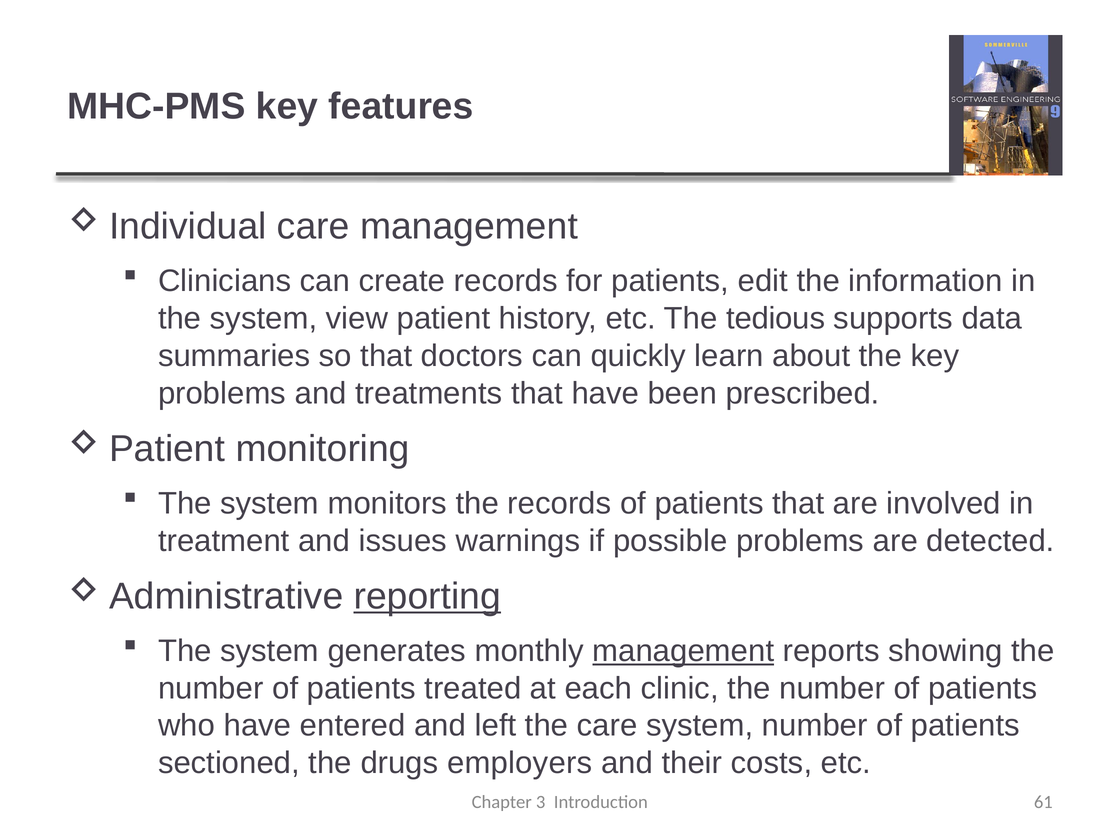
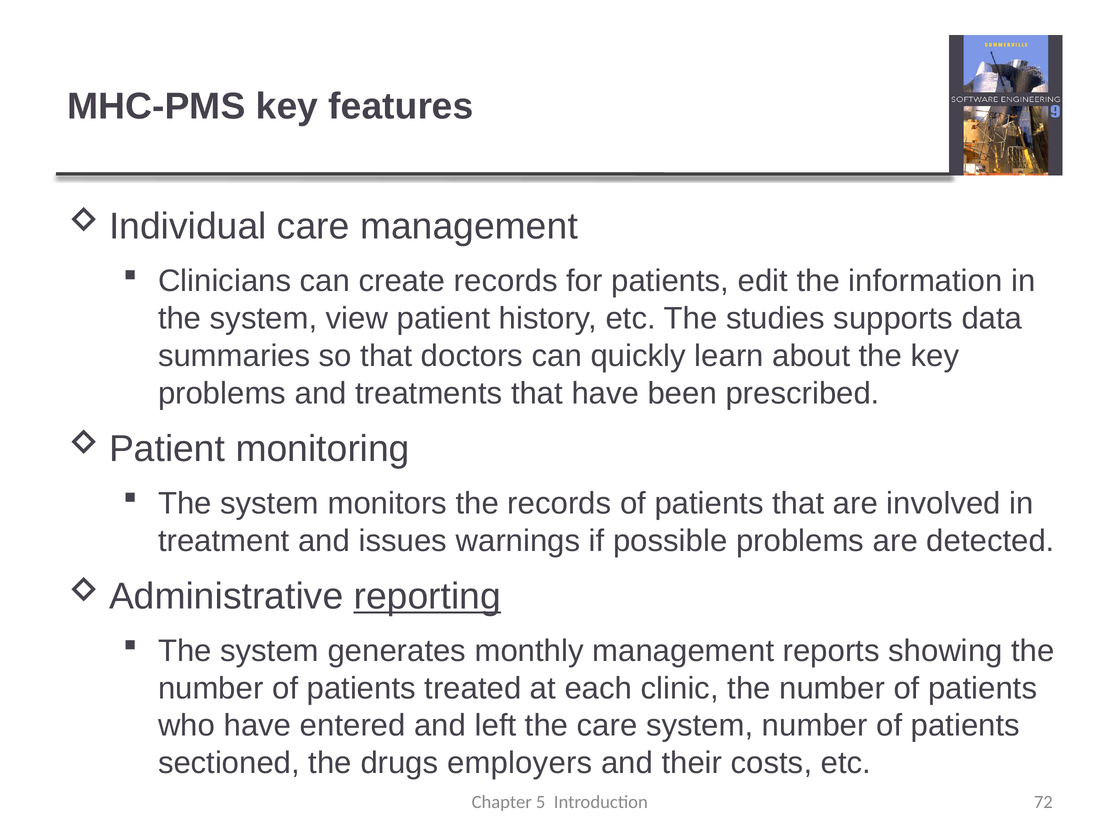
tedious: tedious -> studies
management at (683, 651) underline: present -> none
3: 3 -> 5
61: 61 -> 72
